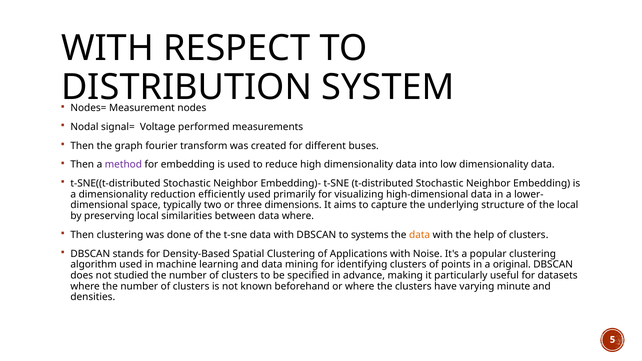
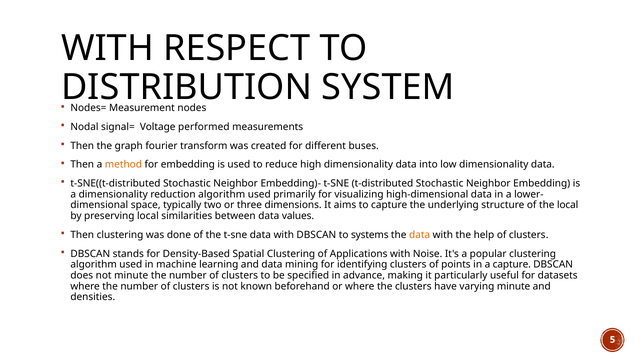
method colour: purple -> orange
reduction efficiently: efficiently -> algorithm
data where: where -> values
a original: original -> capture
not studied: studied -> minute
